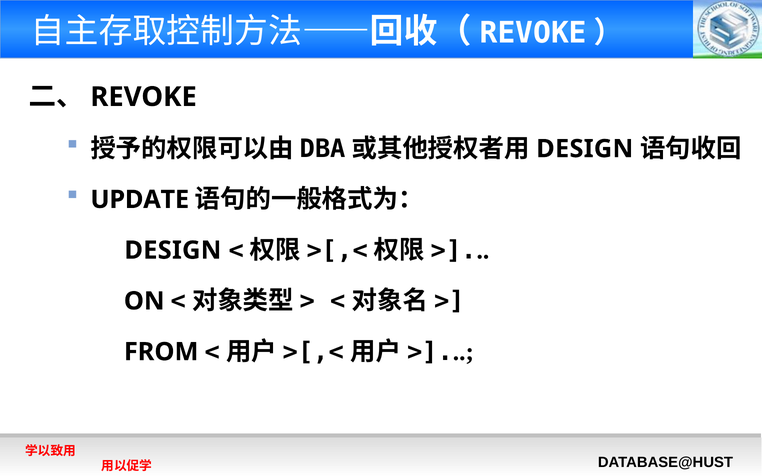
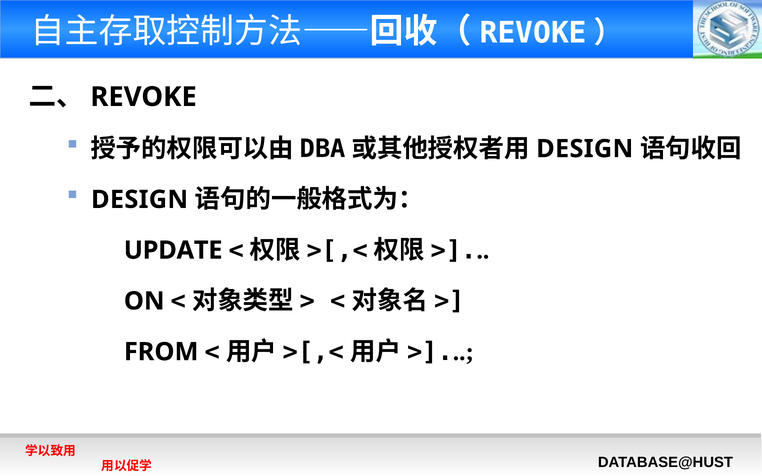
UPDATE at (140, 200): UPDATE -> DESIGN
DESIGN at (173, 250): DESIGN -> UPDATE
